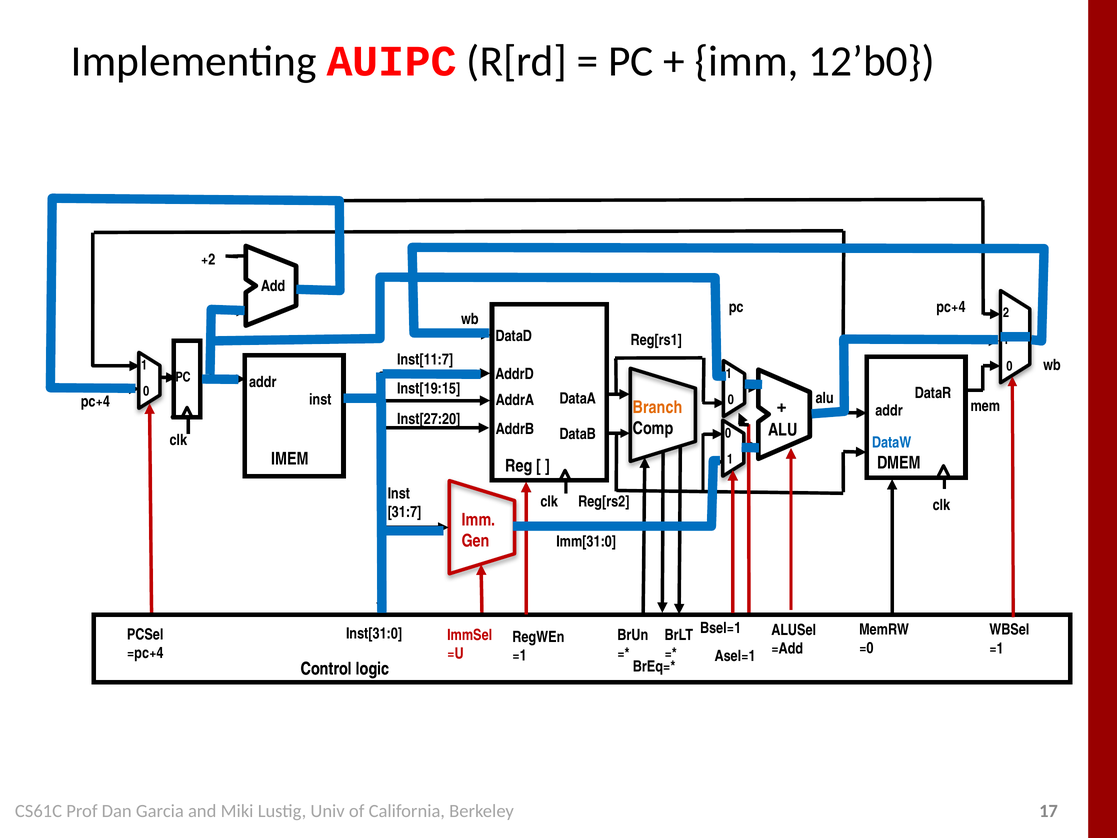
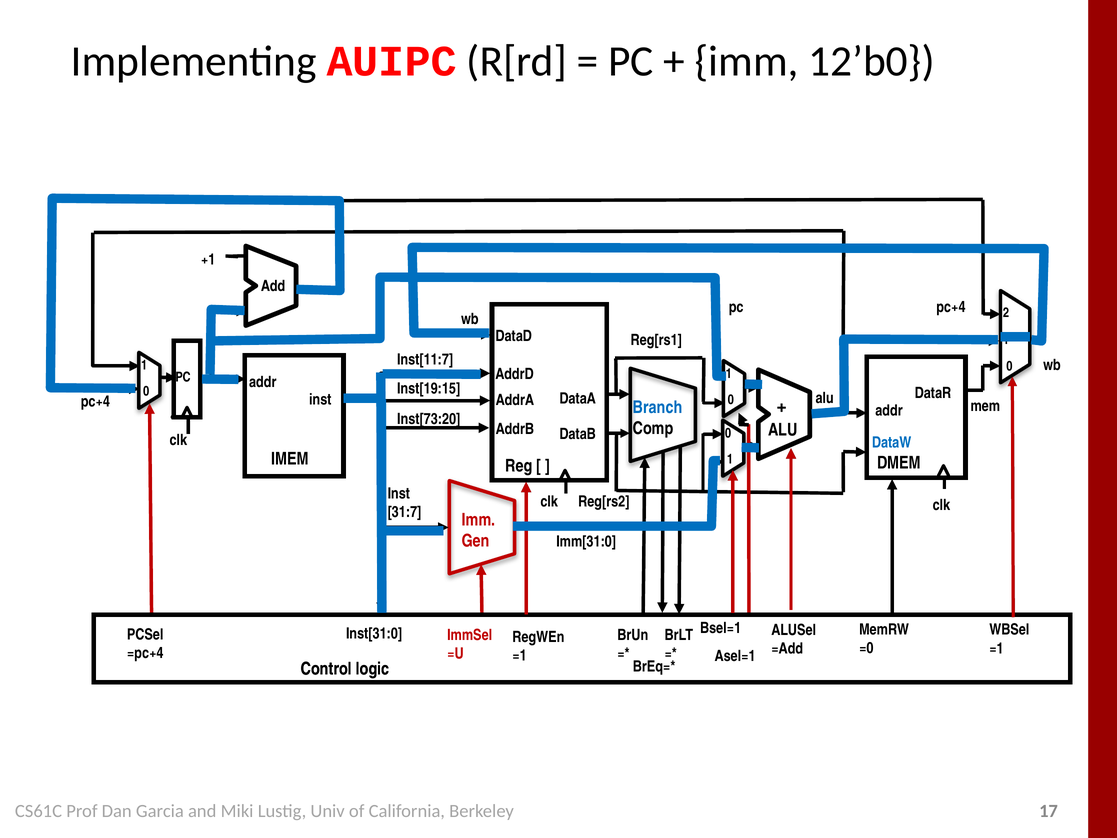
+2: +2 -> +1
Branch colour: orange -> blue
Inst[27:20: Inst[27:20 -> Inst[73:20
